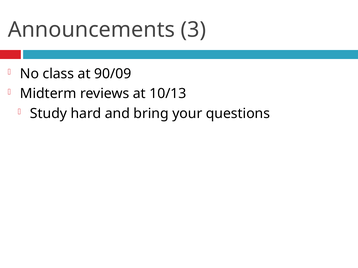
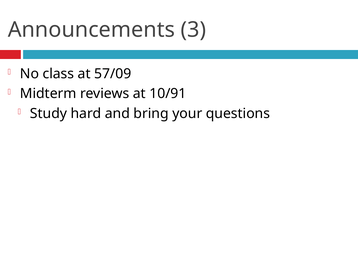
90/09: 90/09 -> 57/09
10/13: 10/13 -> 10/91
